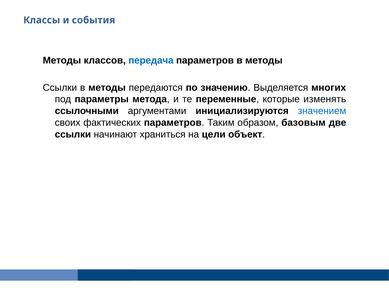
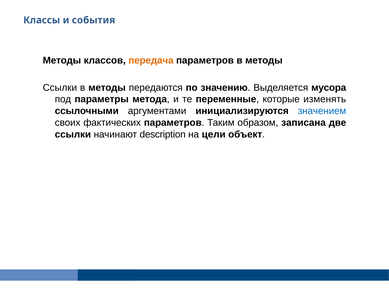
передача colour: blue -> orange
многих: многих -> мусора
базовым: базовым -> записана
храниться: храниться -> description
